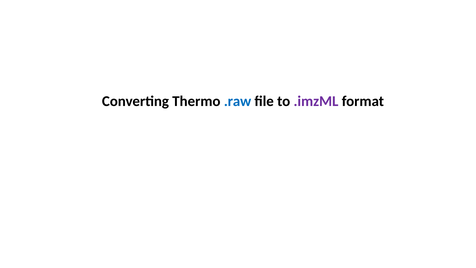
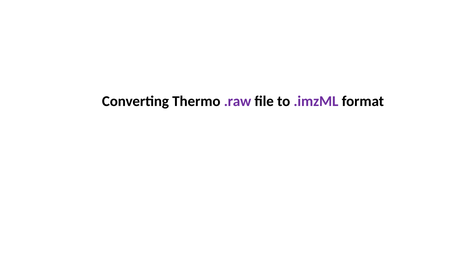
.raw colour: blue -> purple
